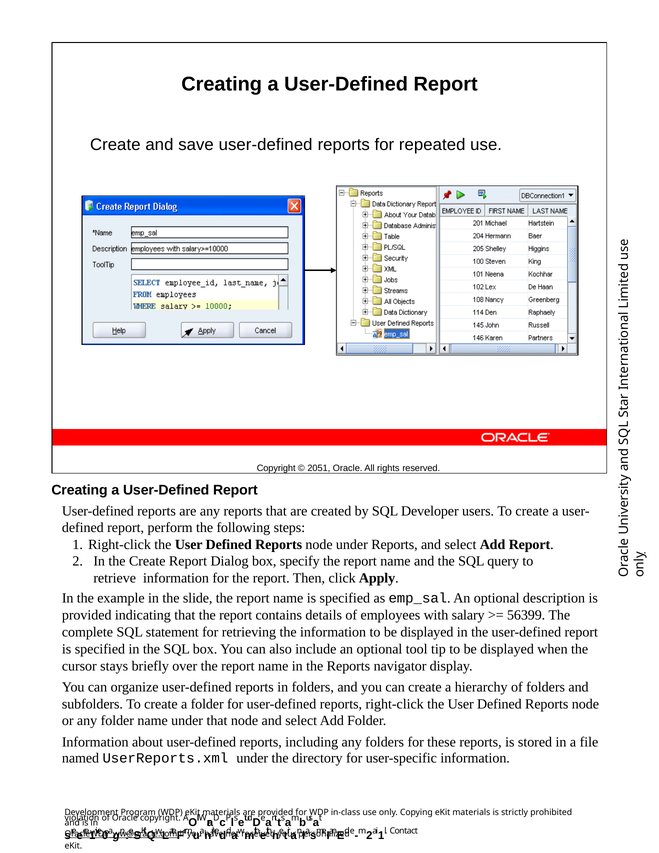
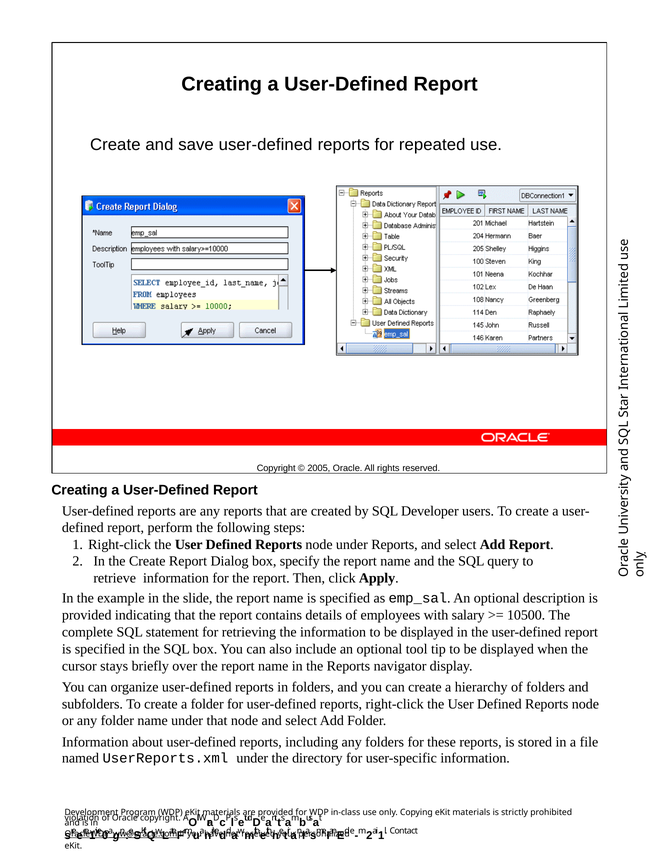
2051: 2051 -> 2005
56399: 56399 -> 10500
